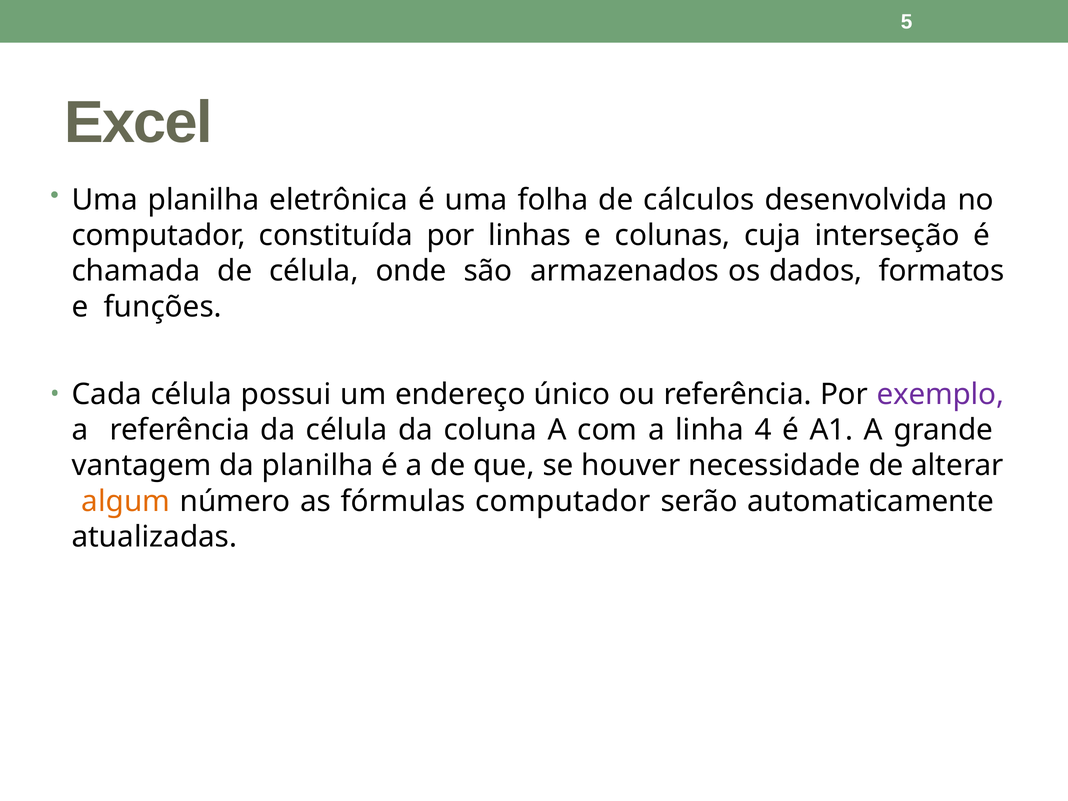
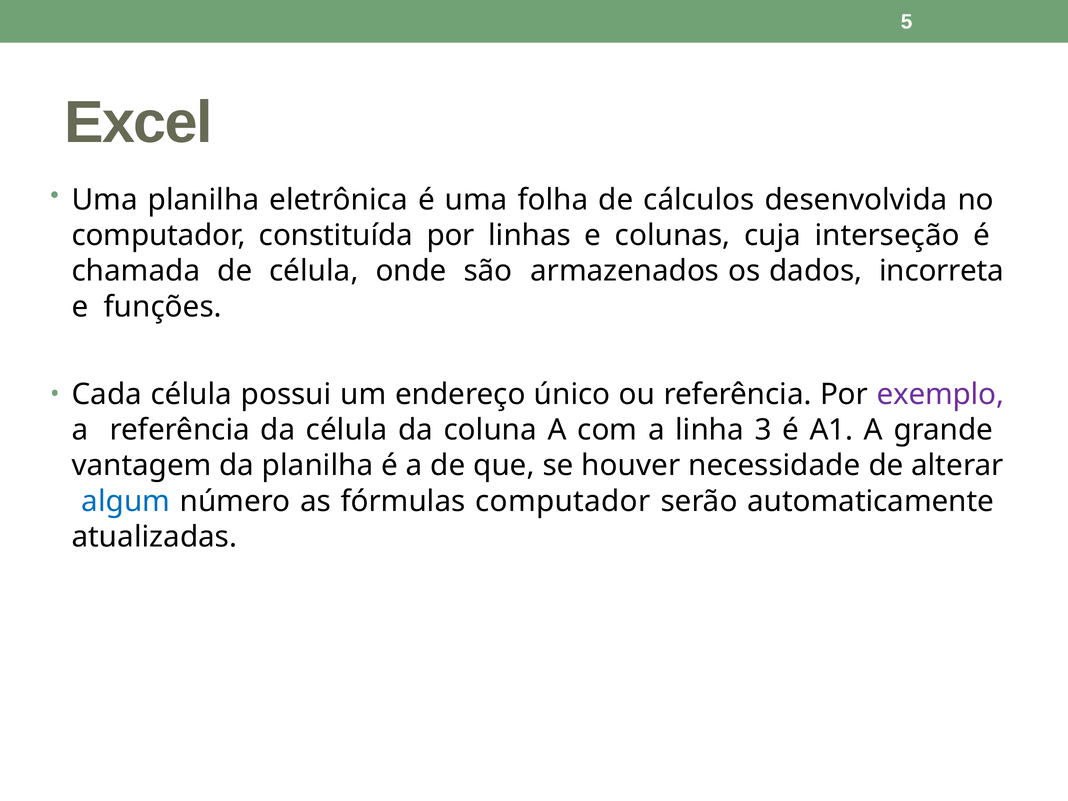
formatos: formatos -> incorreta
4: 4 -> 3
algum colour: orange -> blue
